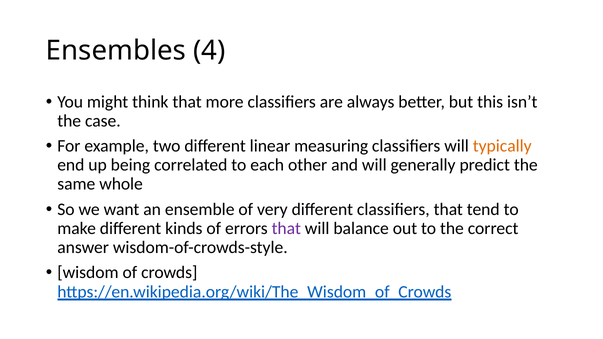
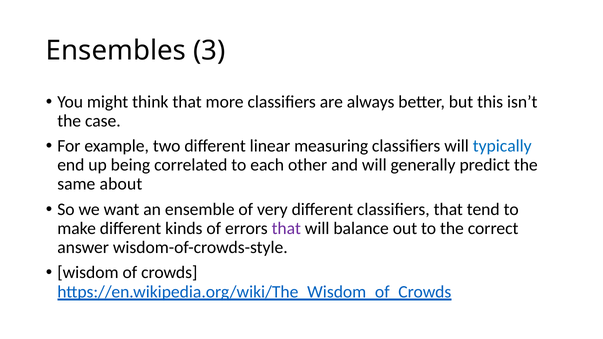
4: 4 -> 3
typically colour: orange -> blue
whole: whole -> about
